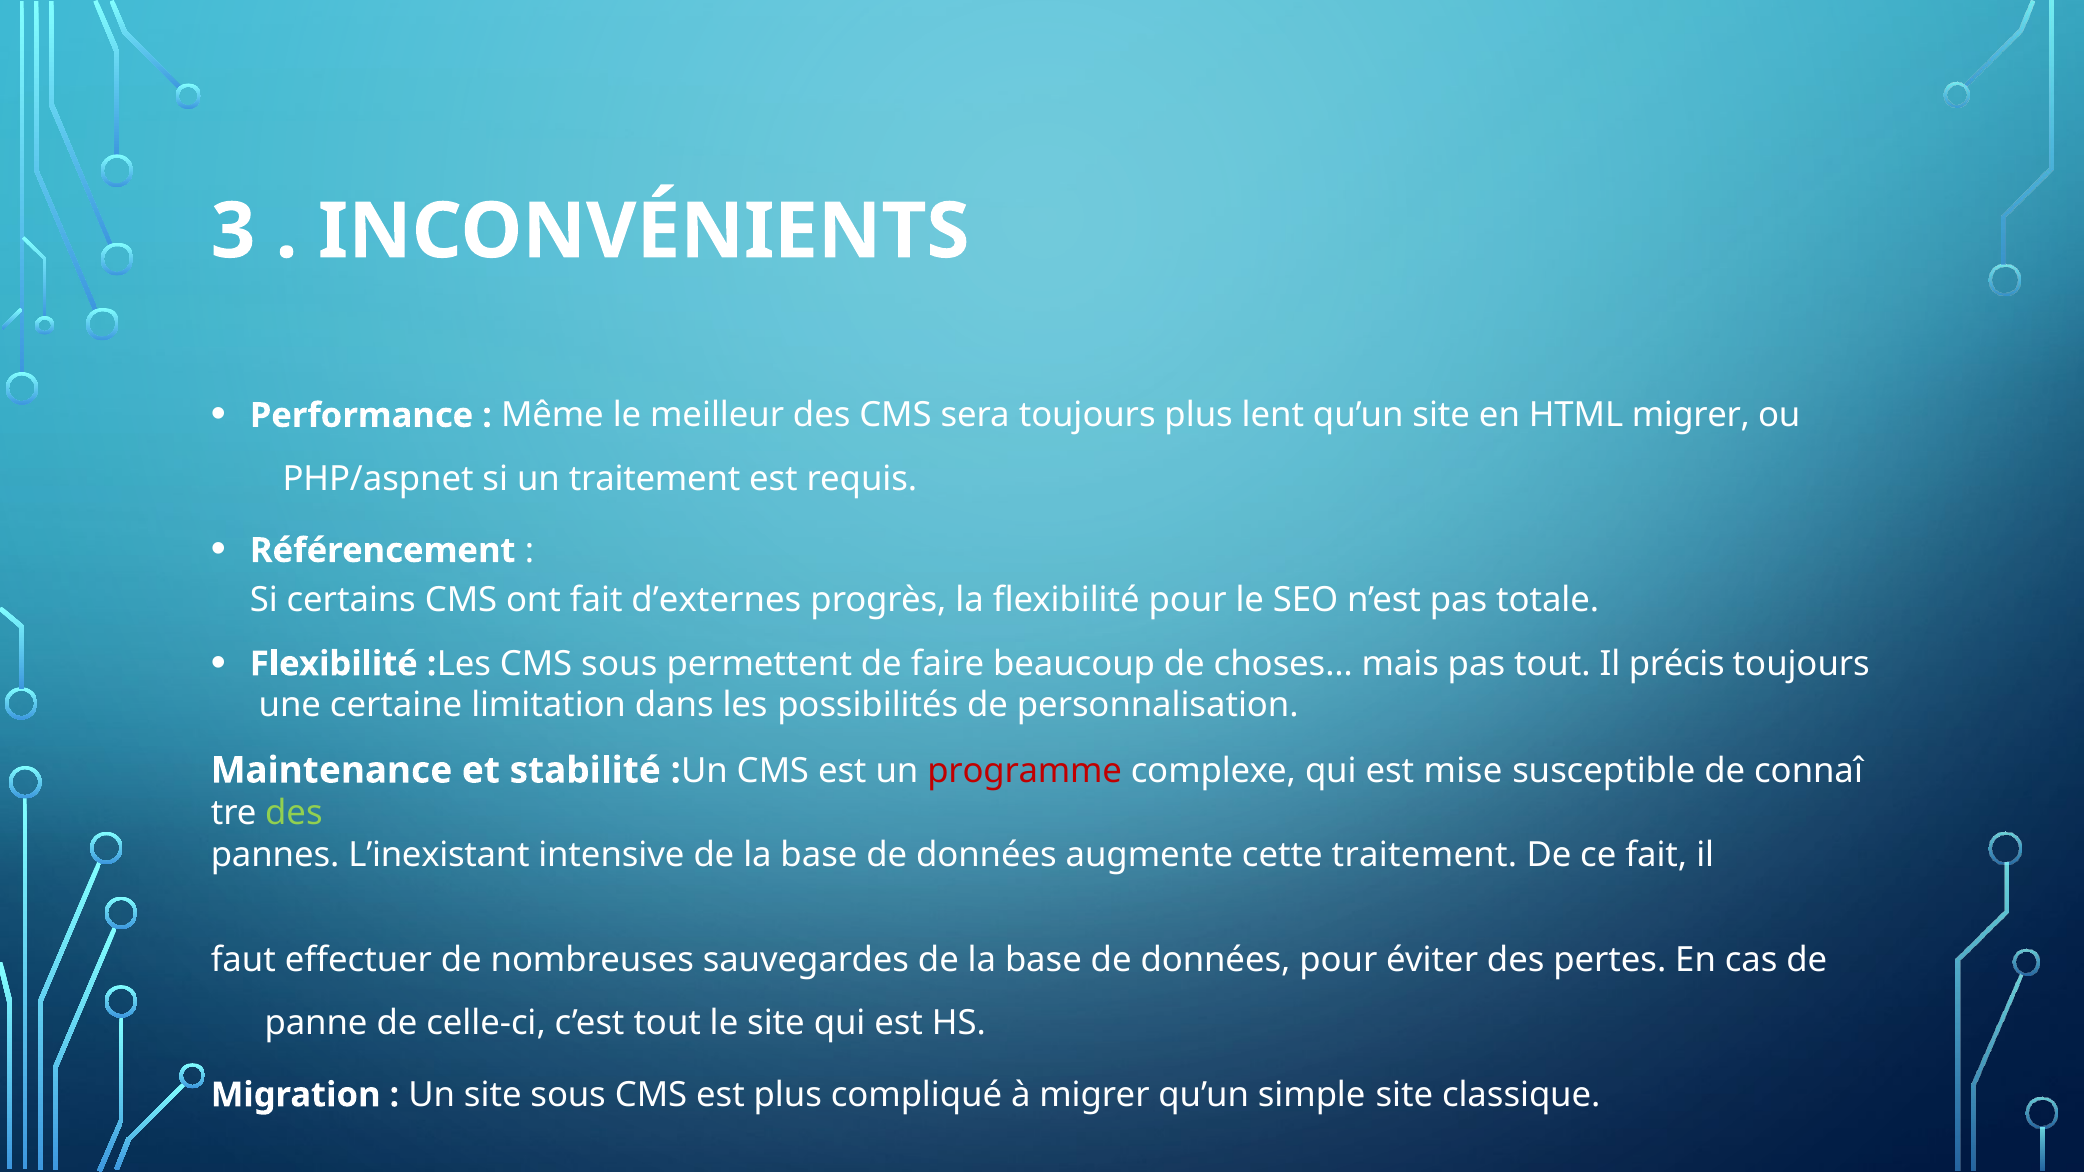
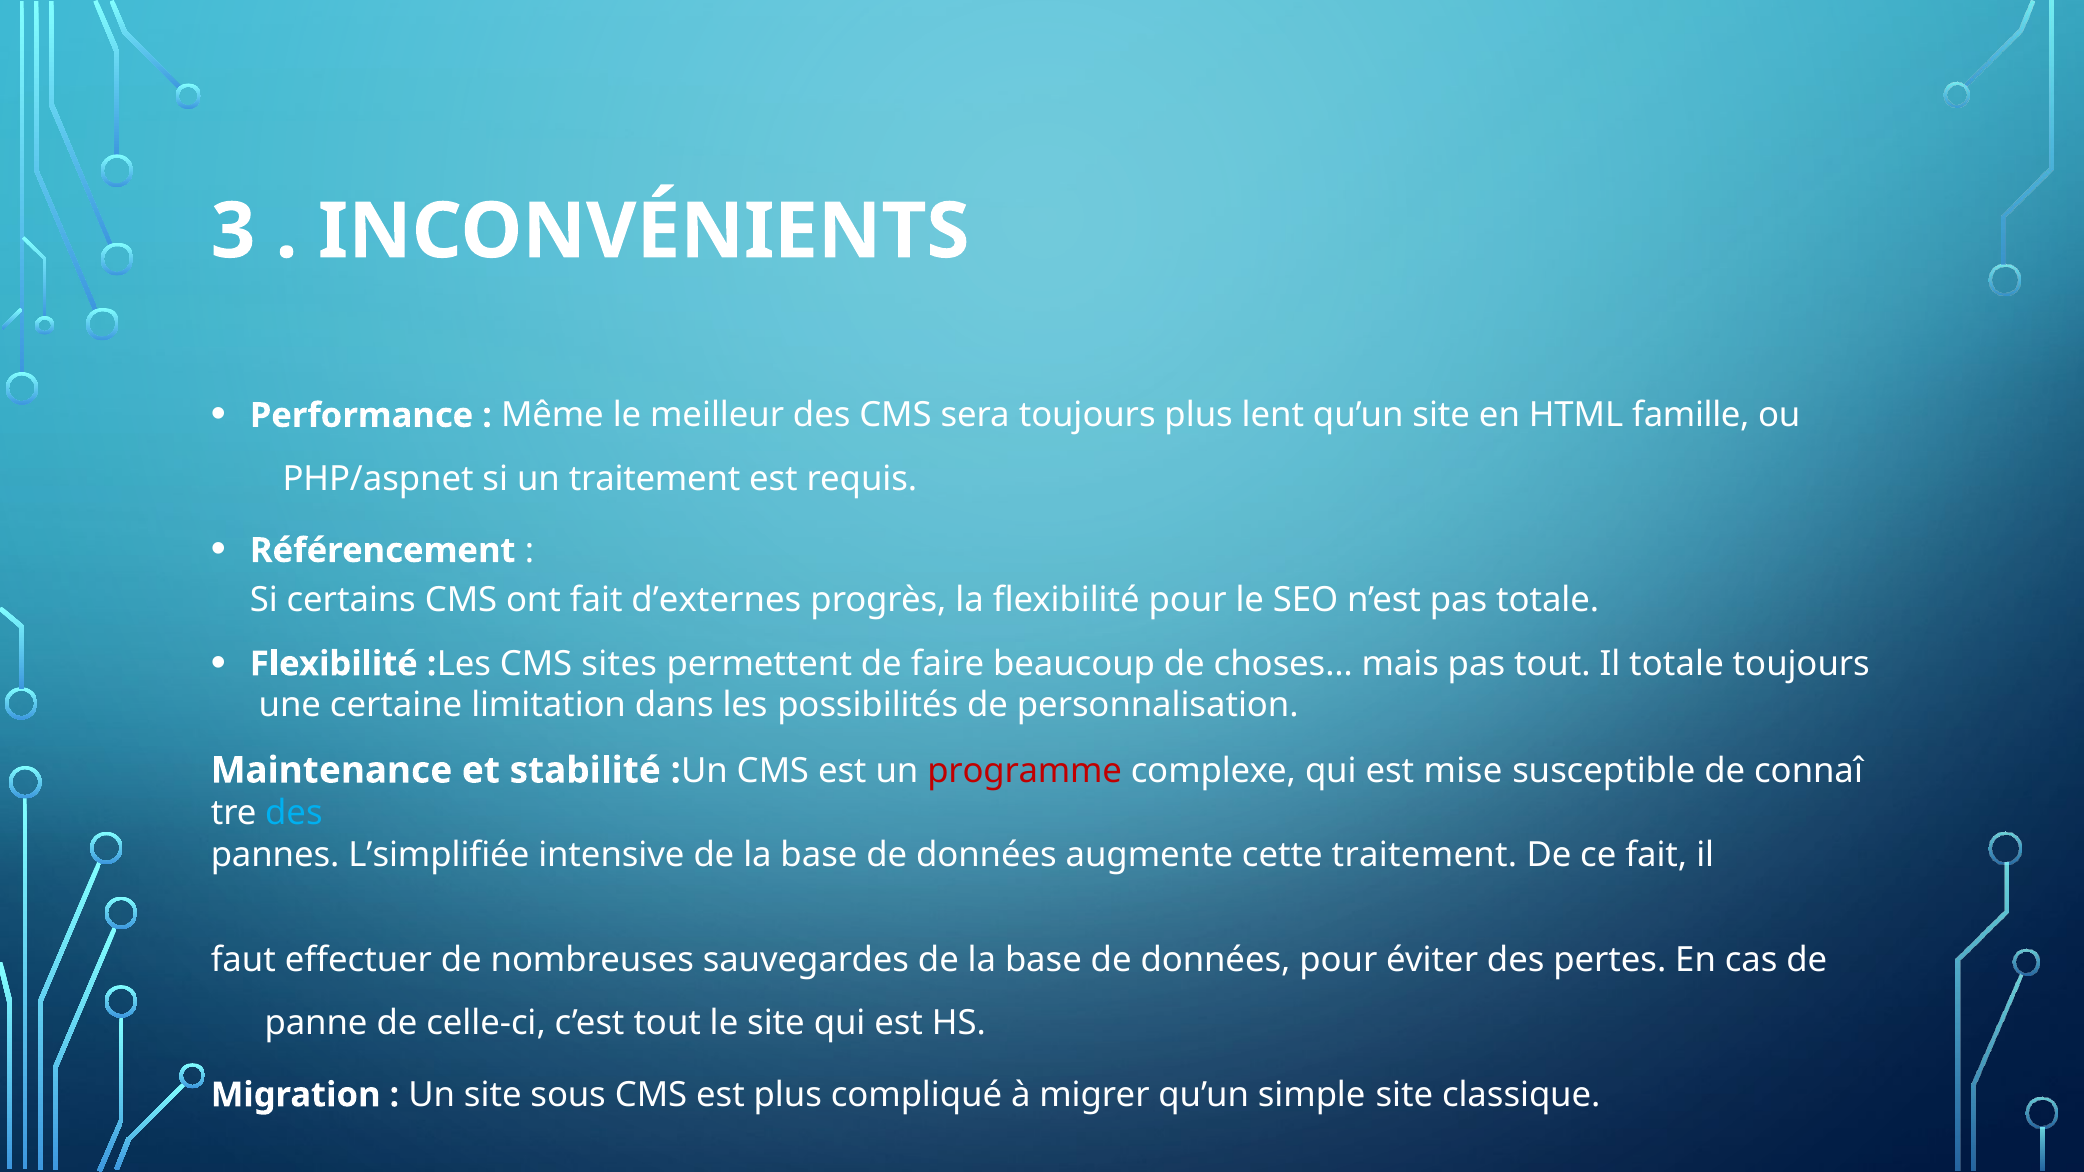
HTML migrer: migrer -> famille
CMS sous: sous -> sites
Il précis: précis -> totale
des at (294, 813) colour: light green -> light blue
L’inexistant: L’inexistant -> L’simplifiée
